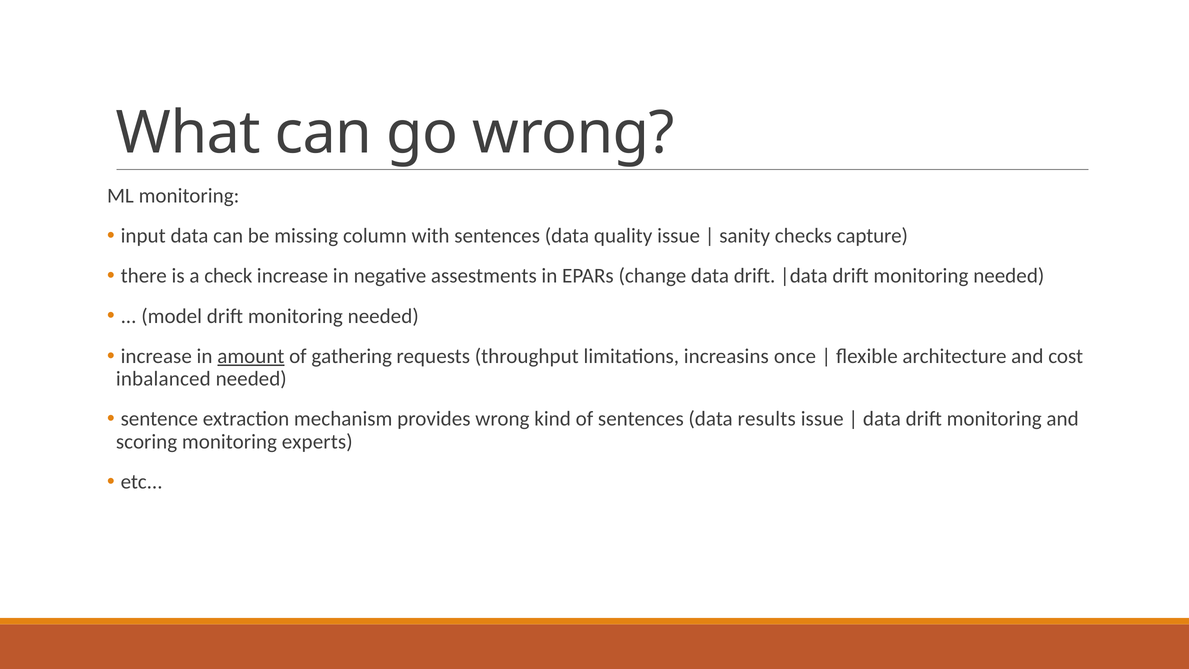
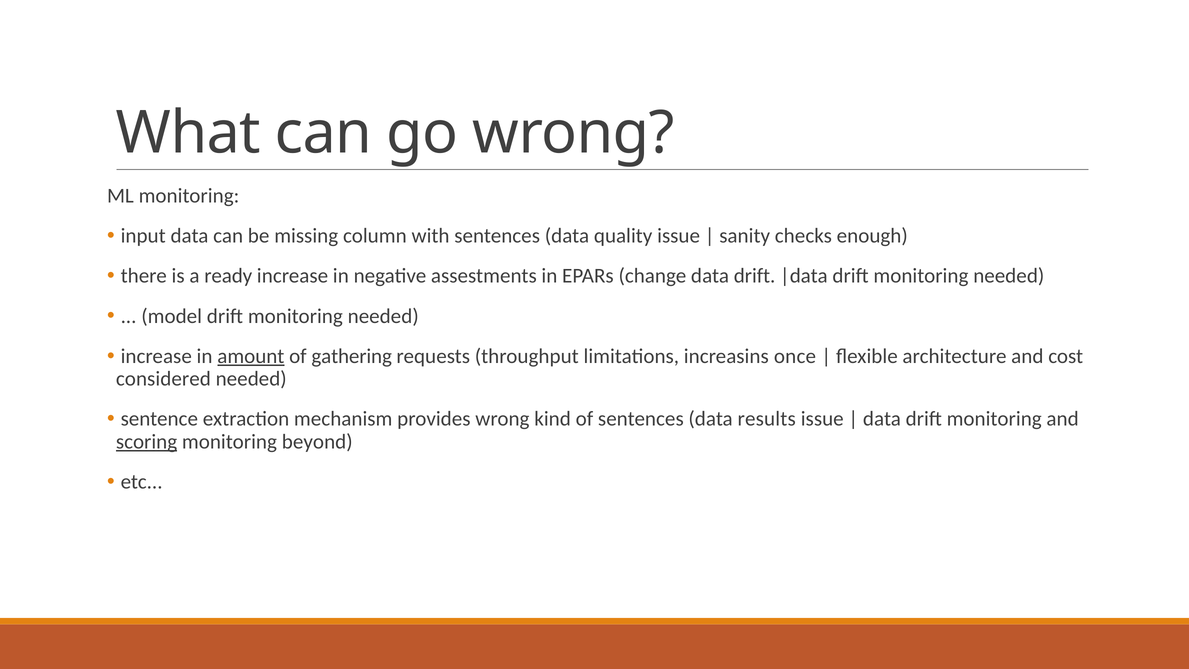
capture: capture -> enough
check: check -> ready
inbalanced: inbalanced -> considered
scoring underline: none -> present
experts: experts -> beyond
